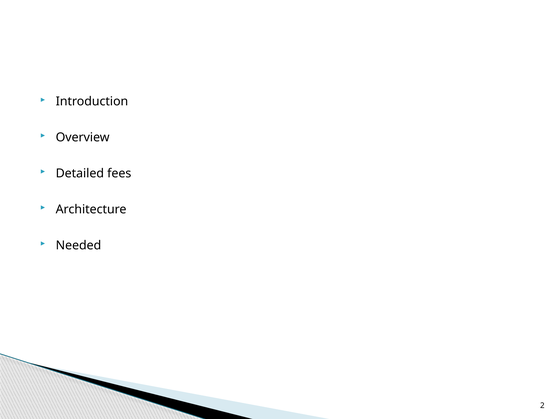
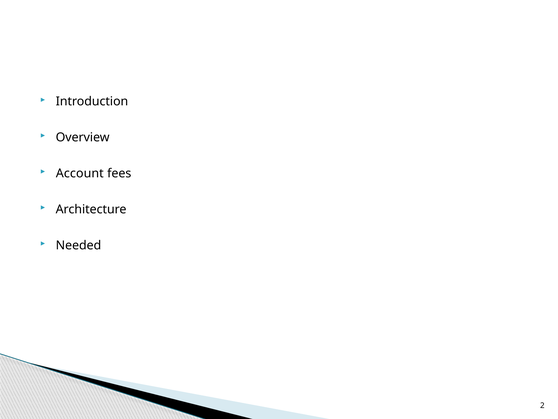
Detailed: Detailed -> Account
